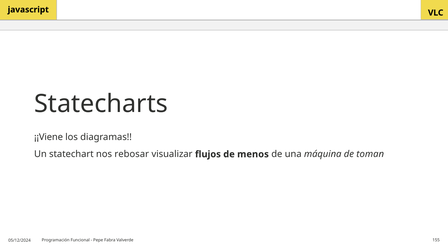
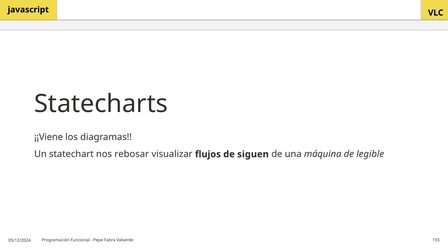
menos: menos -> siguen
toman: toman -> legible
